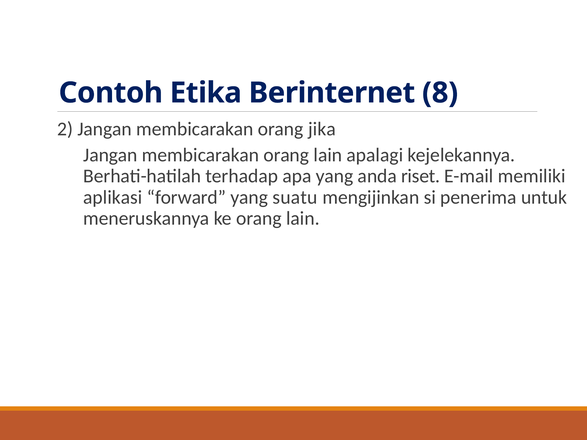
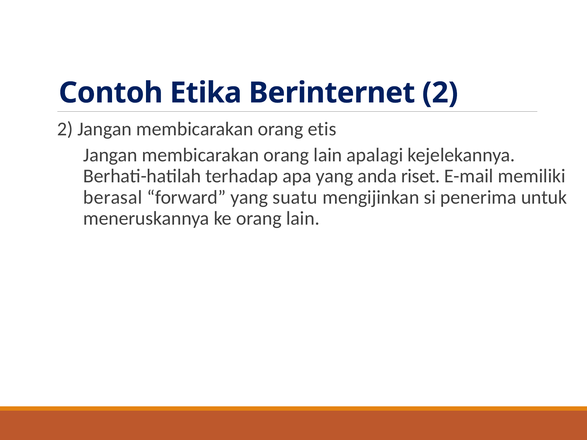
Berinternet 8: 8 -> 2
jika: jika -> etis
aplikasi: aplikasi -> berasal
